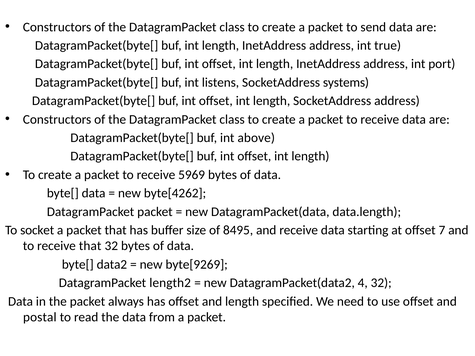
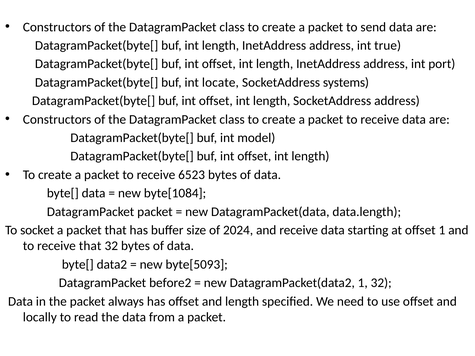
listens: listens -> locate
above: above -> model
5969: 5969 -> 6523
byte[4262: byte[4262 -> byte[1084
8495: 8495 -> 2024
offset 7: 7 -> 1
byte[9269: byte[9269 -> byte[5093
length2: length2 -> before2
DatagramPacket(data2 4: 4 -> 1
postal: postal -> locally
